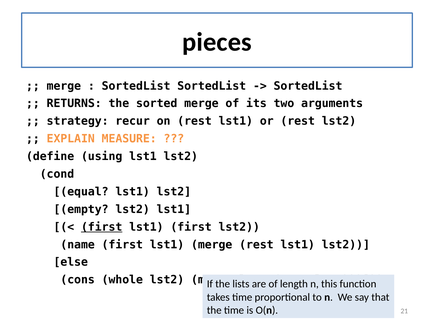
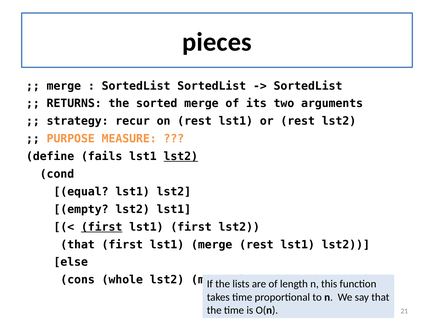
EXPLAIN: EXPLAIN -> PURPOSE
using: using -> fails
lst2 at (181, 156) underline: none -> present
name at (78, 244): name -> that
